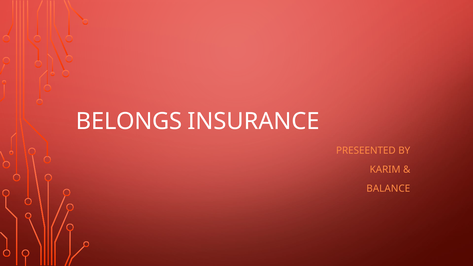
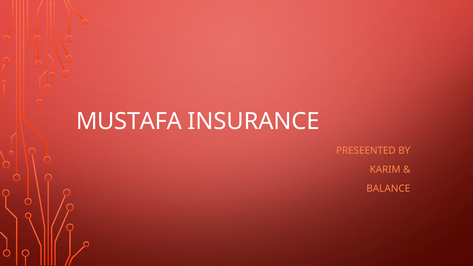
BELONGS: BELONGS -> MUSTAFA
